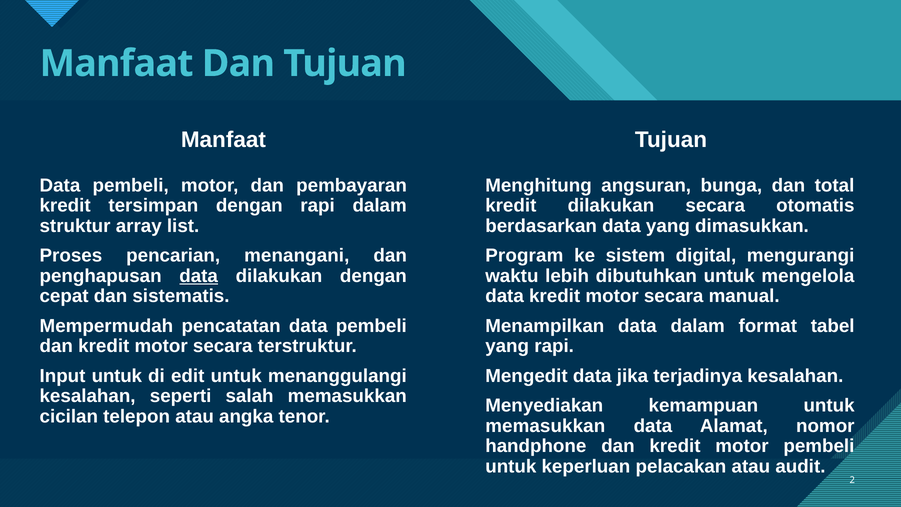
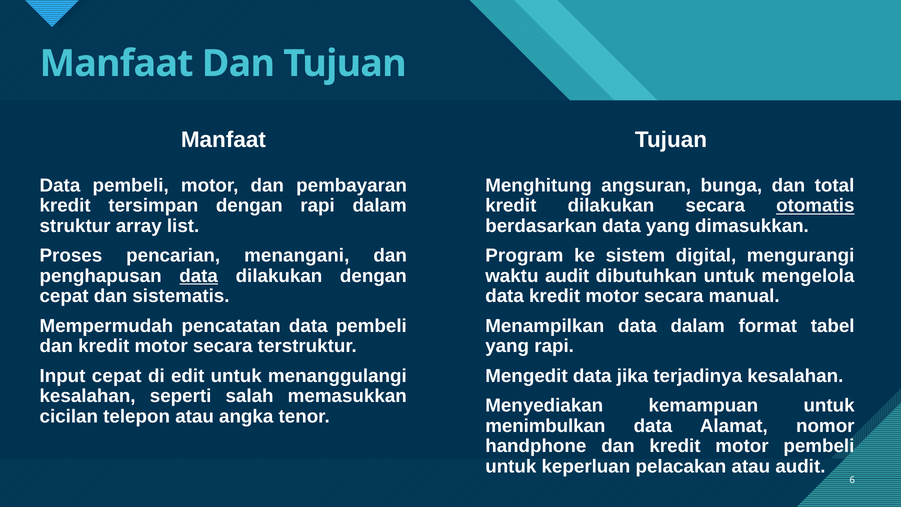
otomatis underline: none -> present
waktu lebih: lebih -> audit
Input untuk: untuk -> cepat
memasukkan at (545, 426): memasukkan -> menimbulkan
2: 2 -> 6
